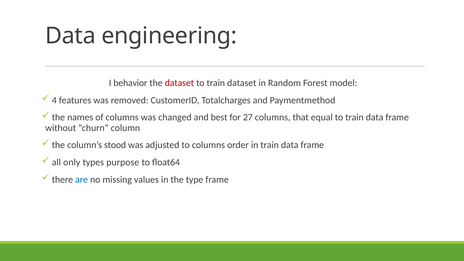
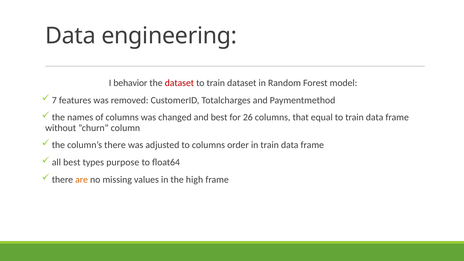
4: 4 -> 7
27: 27 -> 26
column’s stood: stood -> there
all only: only -> best
are colour: blue -> orange
type: type -> high
